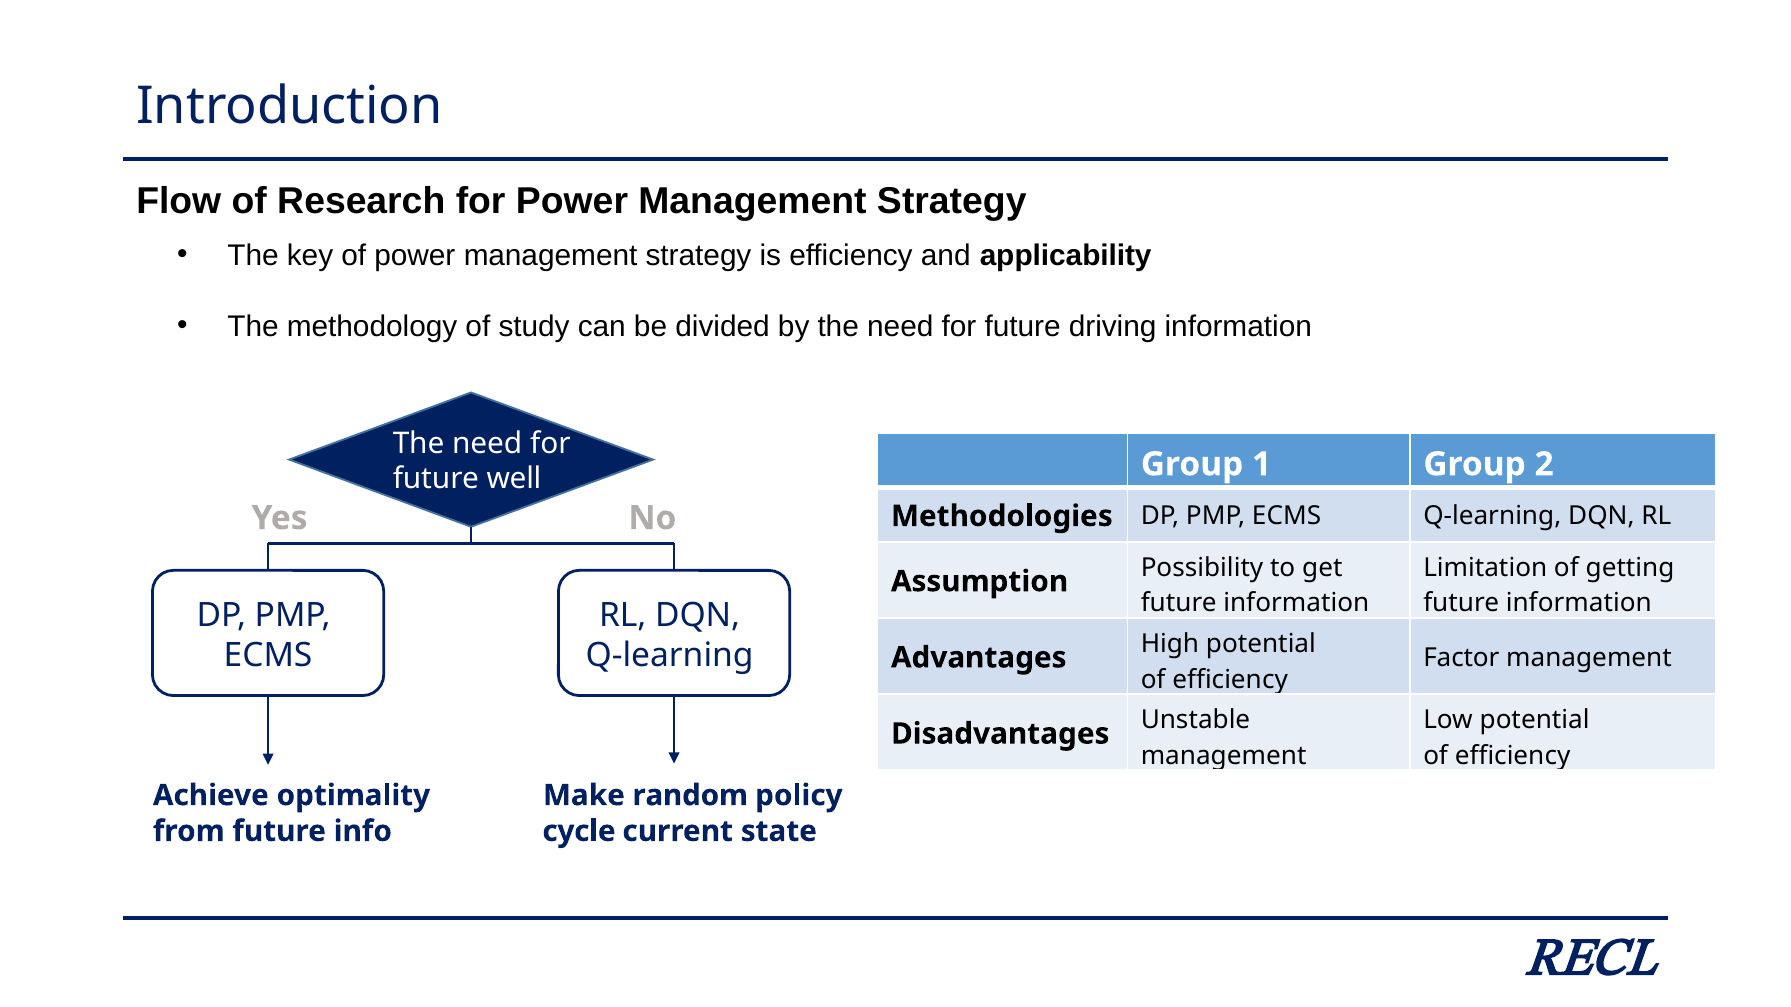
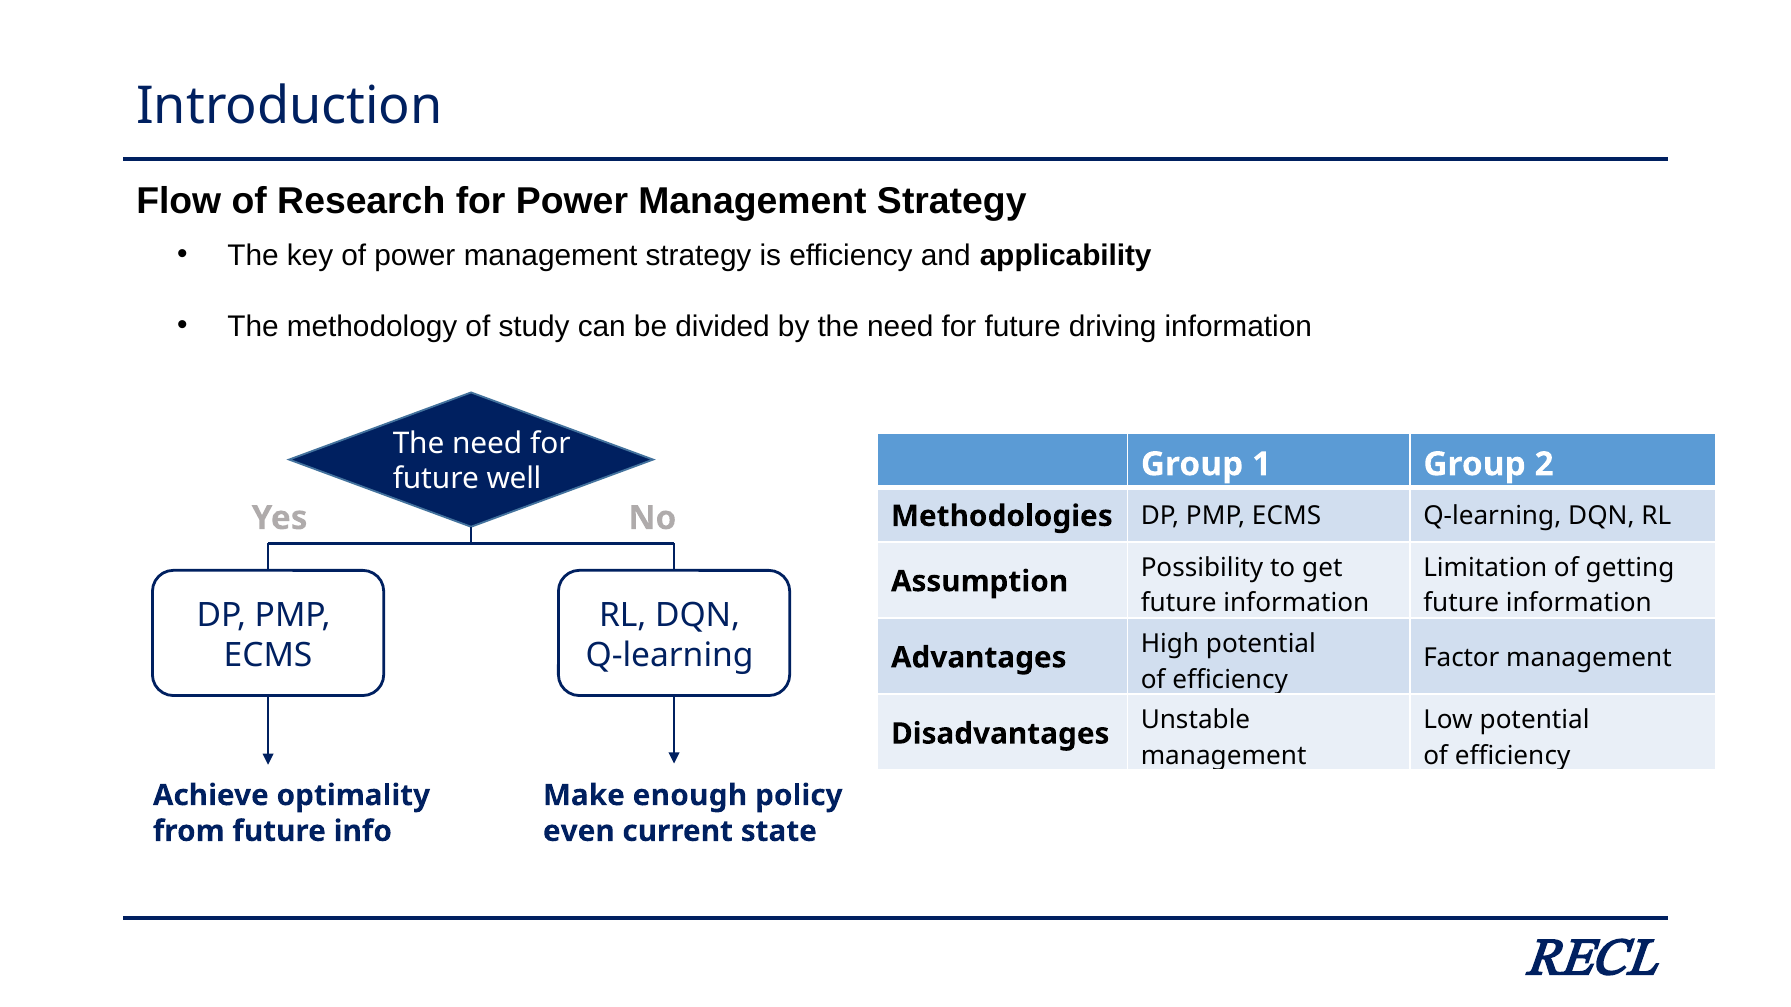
random: random -> enough
cycle: cycle -> even
